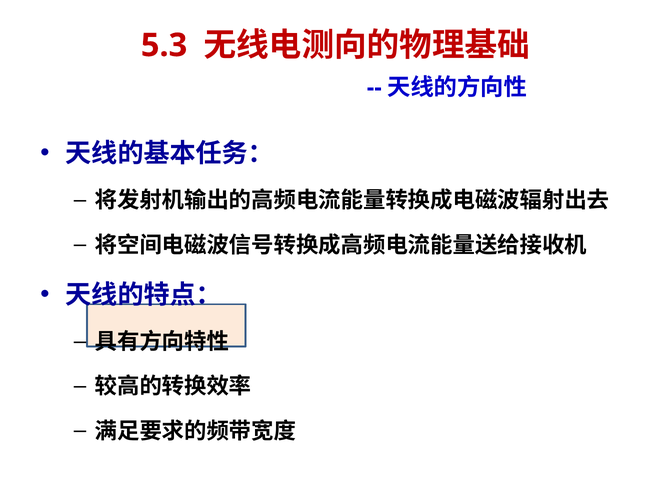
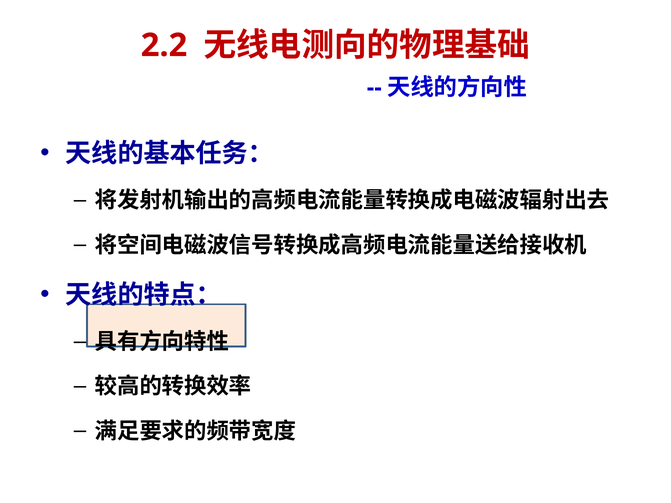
5.3: 5.3 -> 2.2
